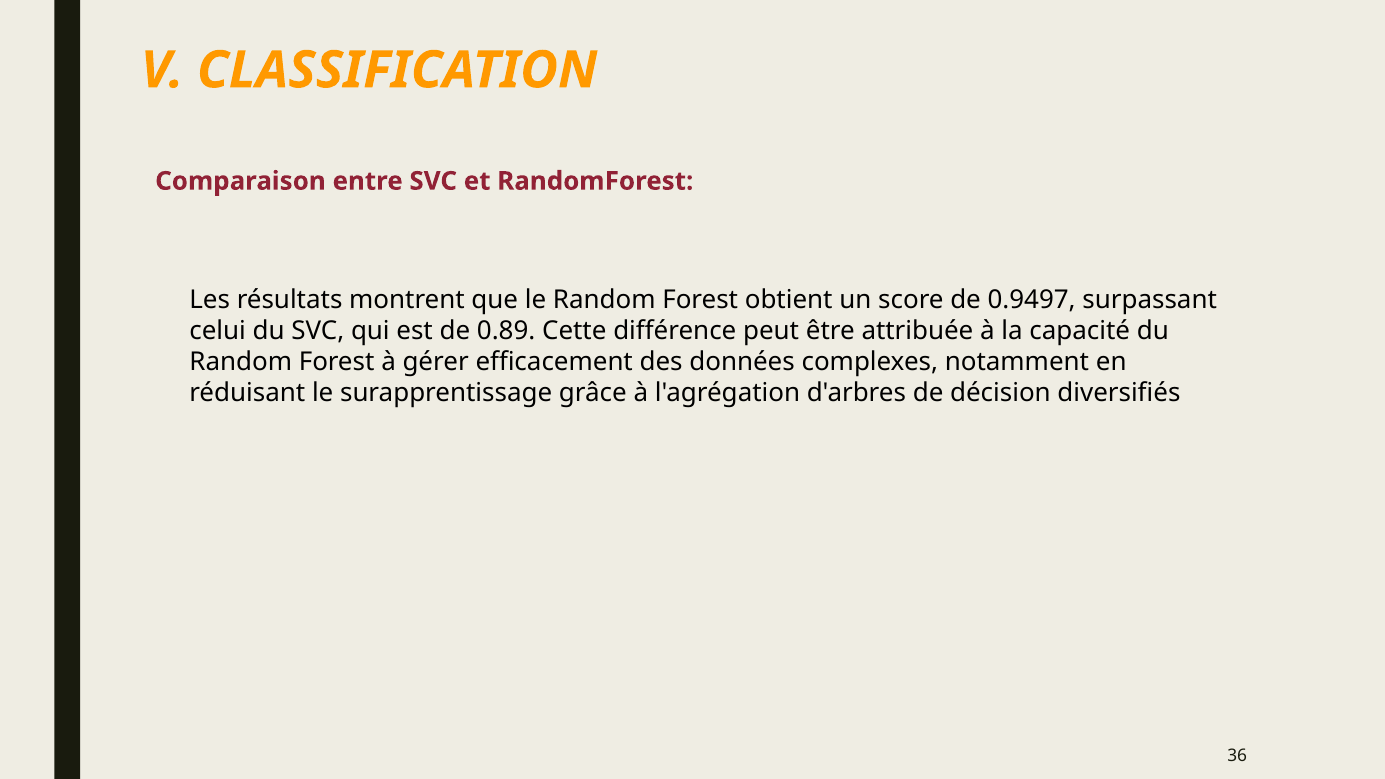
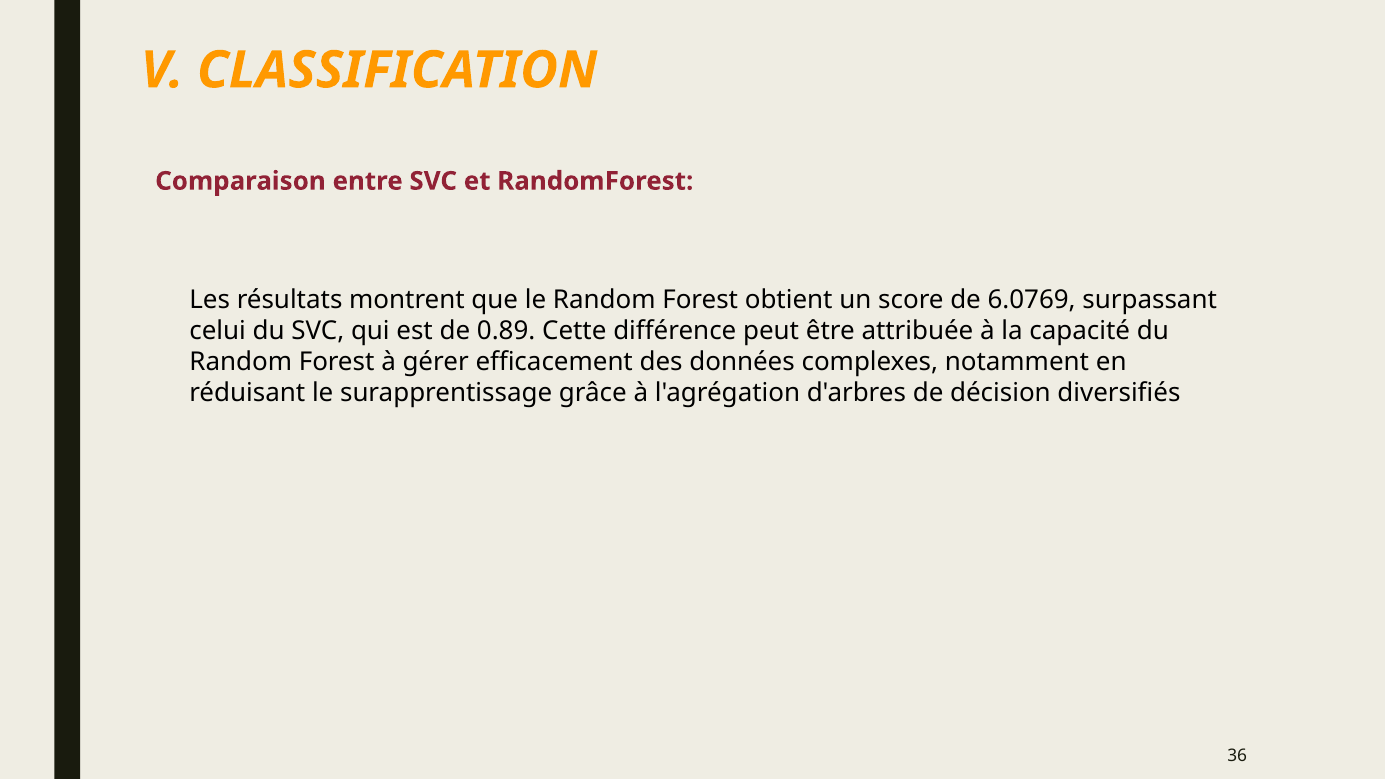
0.9497: 0.9497 -> 6.0769
